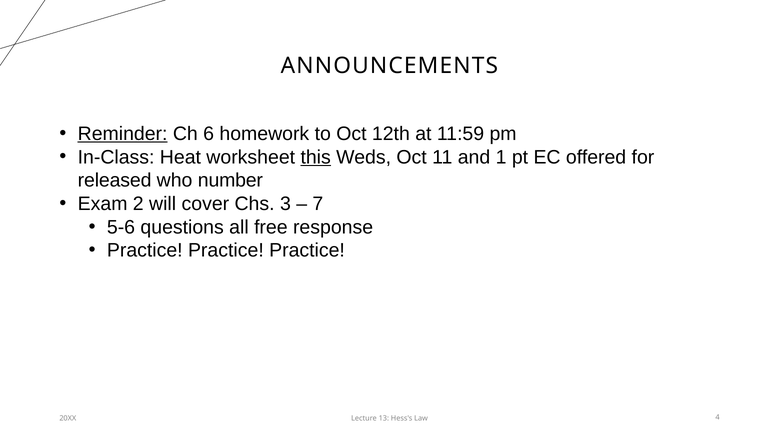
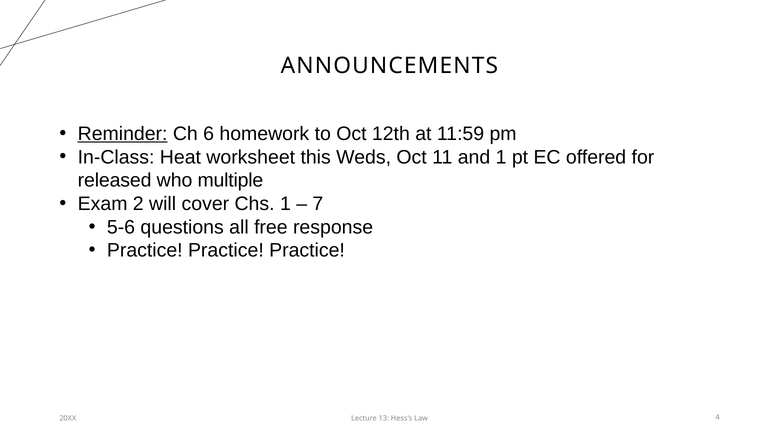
this underline: present -> none
number: number -> multiple
Chs 3: 3 -> 1
